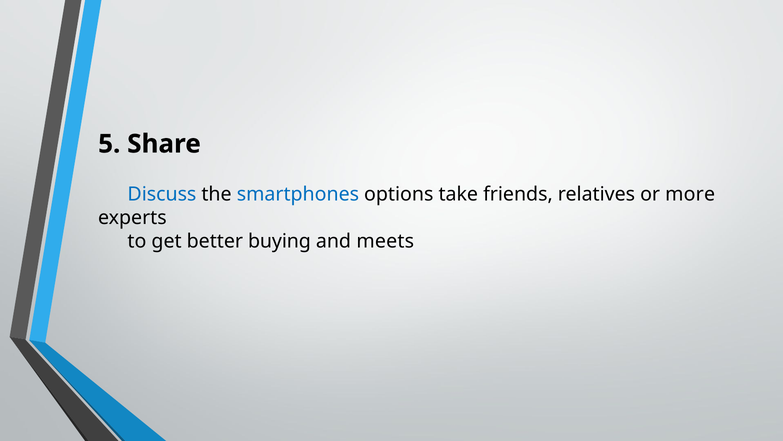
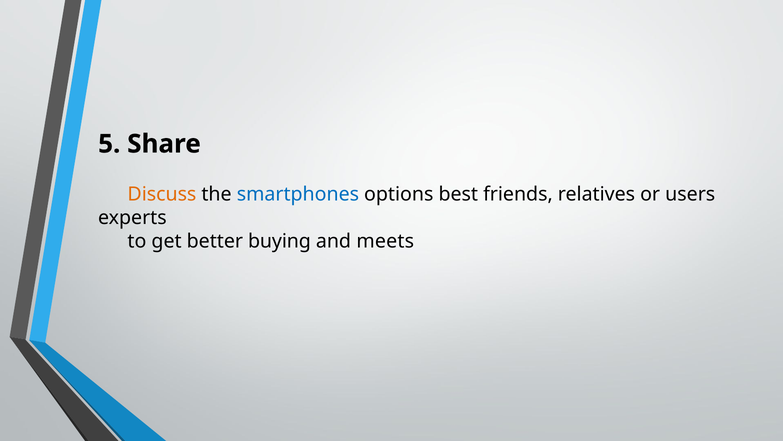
Discuss colour: blue -> orange
take: take -> best
more: more -> users
